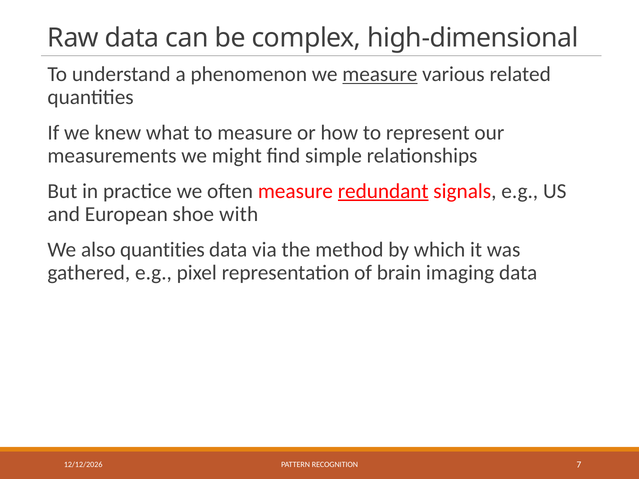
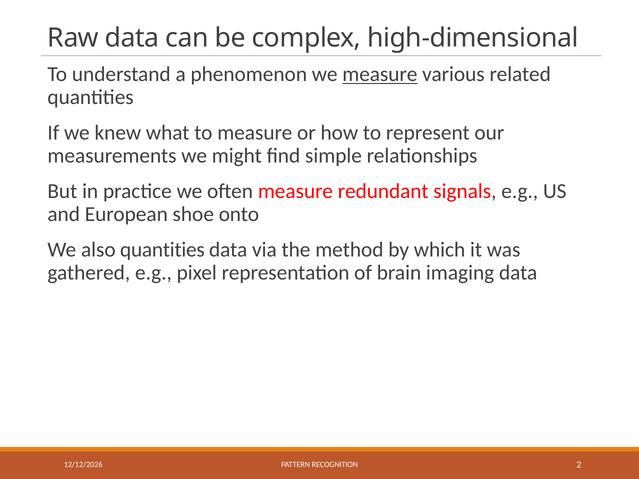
redundant underline: present -> none
with: with -> onto
7: 7 -> 2
